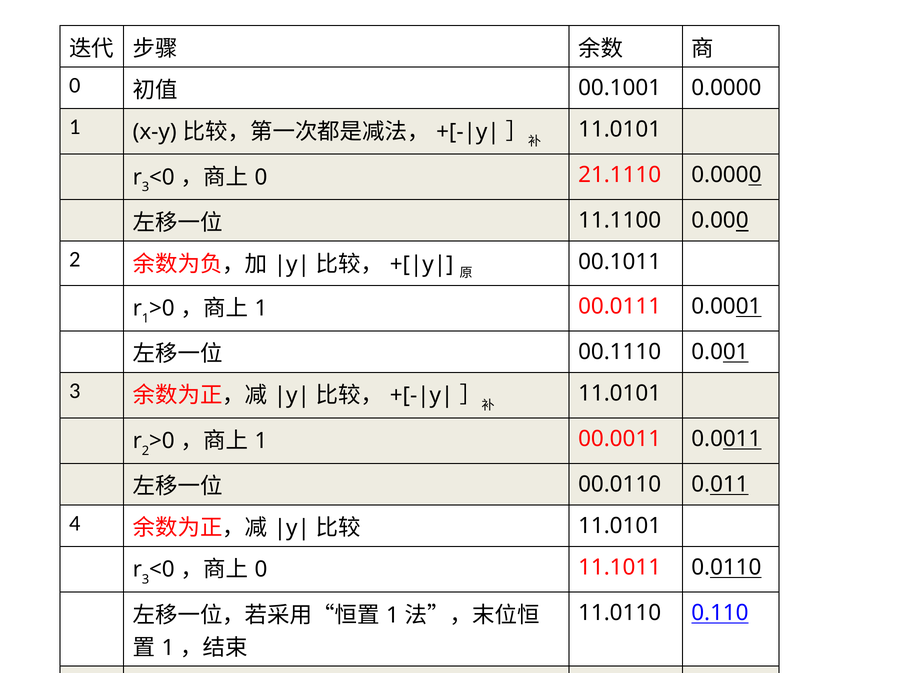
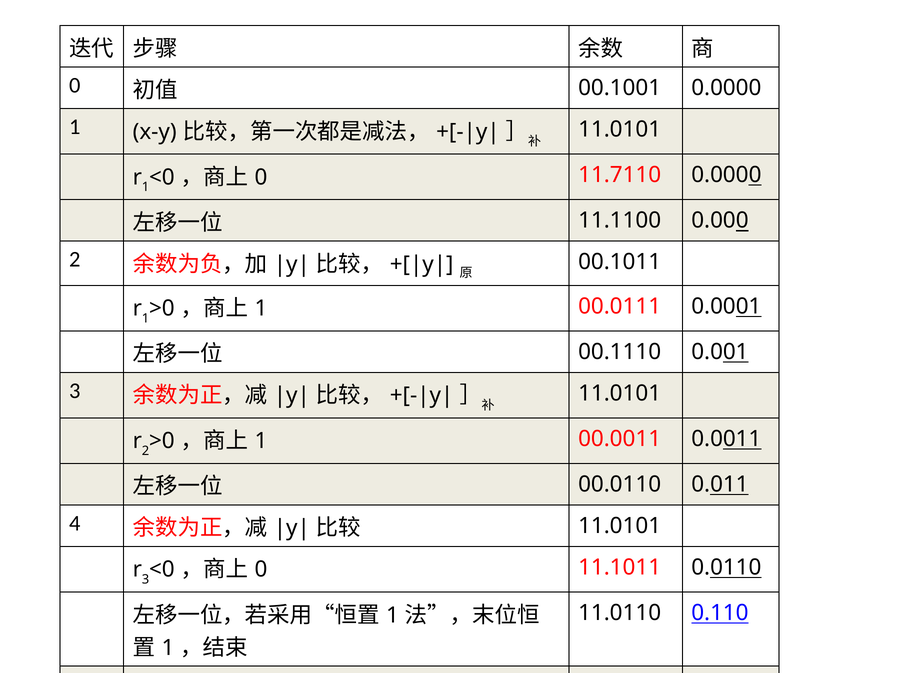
3 at (146, 187): 3 -> 1
21.1110: 21.1110 -> 11.7110
